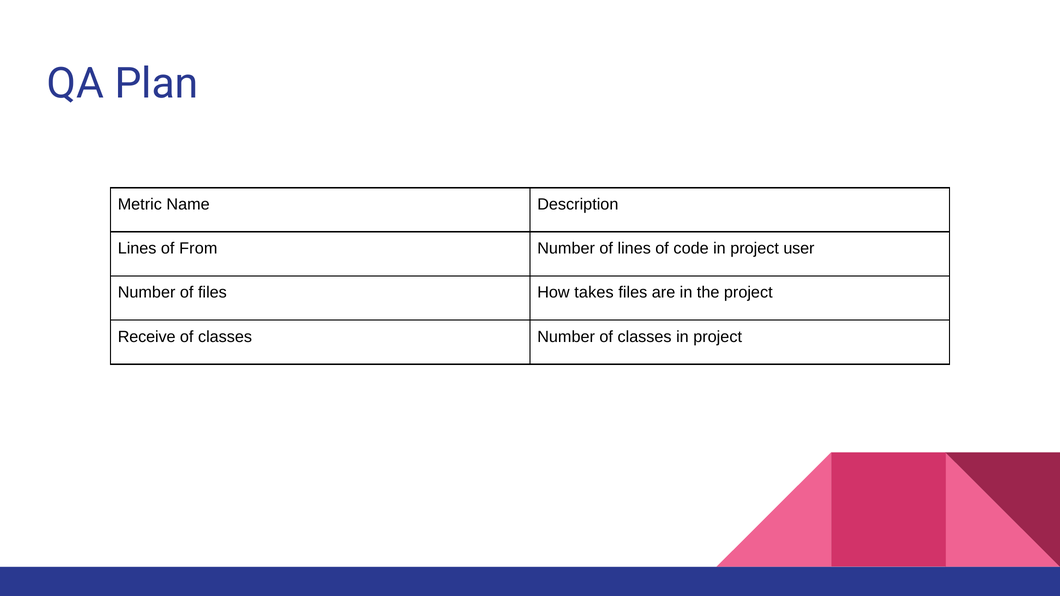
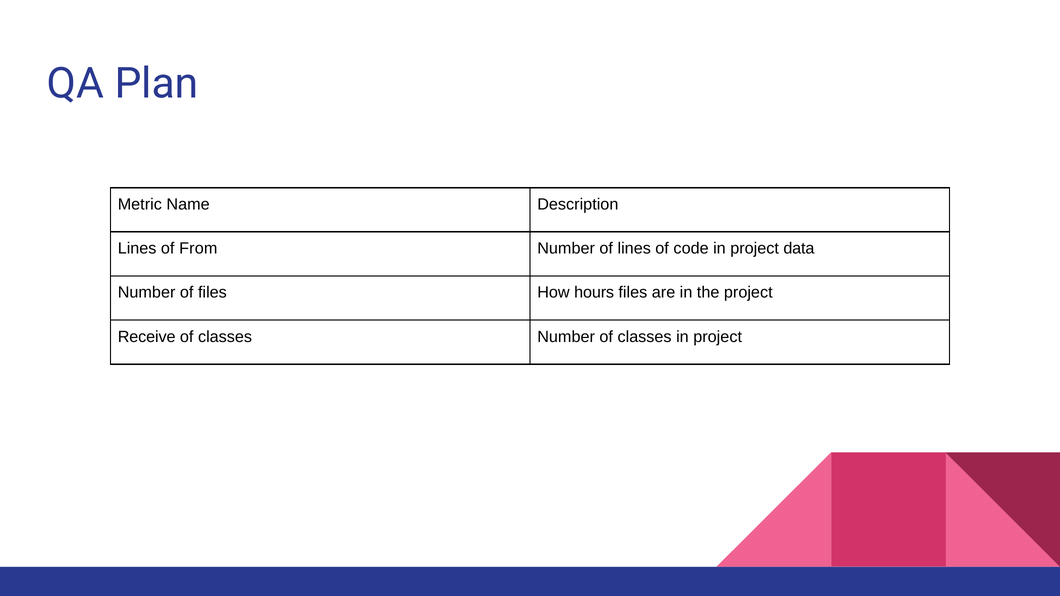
user: user -> data
takes: takes -> hours
